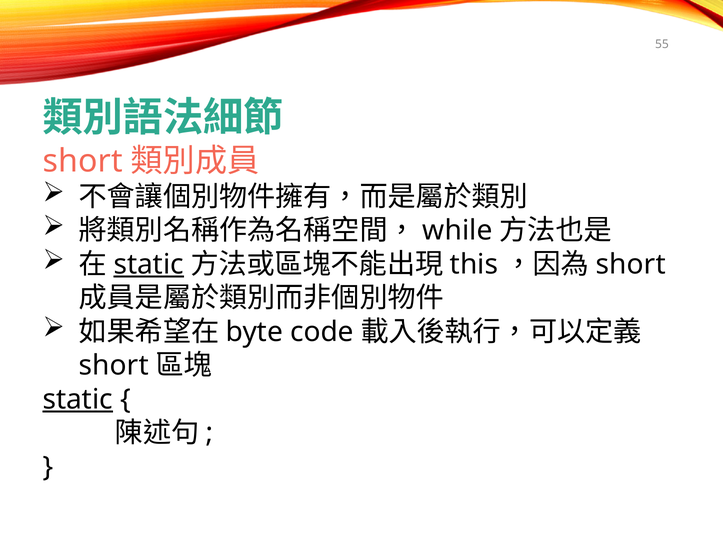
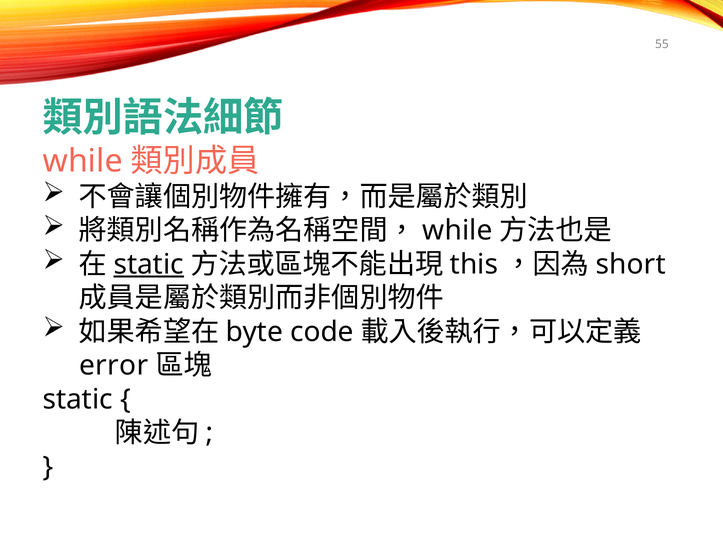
short at (83, 161): short -> while
short at (114, 366): short -> error
static at (78, 400) underline: present -> none
